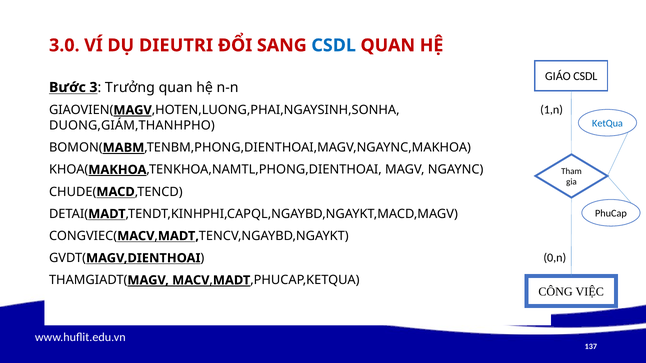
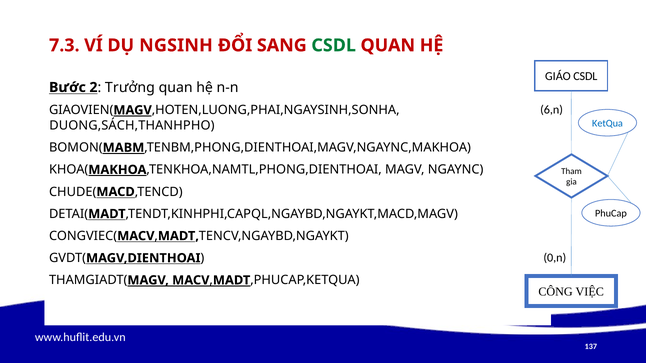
3.0: 3.0 -> 7.3
DIEUTRI: DIEUTRI -> NGSINH
CSDL at (334, 45) colour: blue -> green
3: 3 -> 2
1,n: 1,n -> 6,n
DUONG,GIÁM,THANHPHO: DUONG,GIÁM,THANHPHO -> DUONG,SÁCH,THANHPHO
